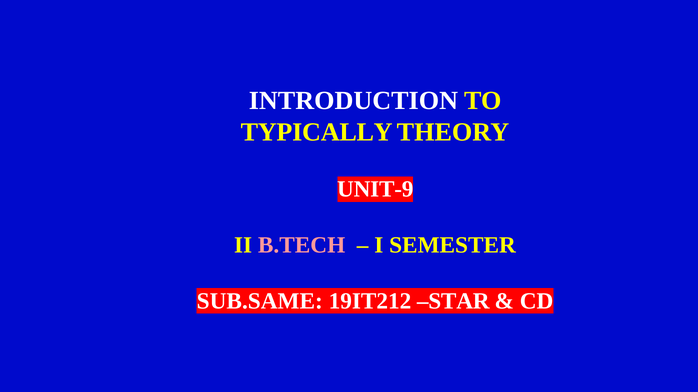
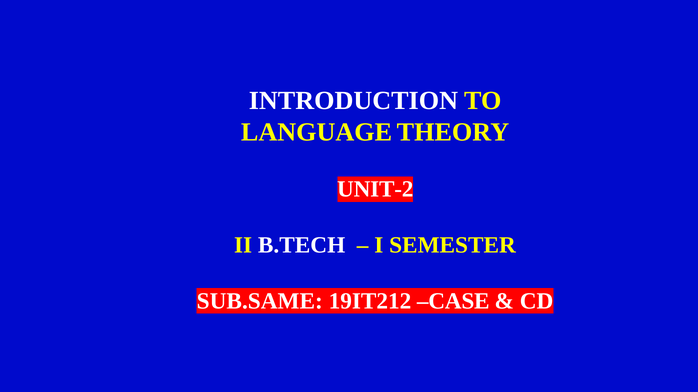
TYPICALLY: TYPICALLY -> LANGUAGE
UNIT-9: UNIT-9 -> UNIT-2
B.TECH colour: pink -> white
STAR: STAR -> CASE
